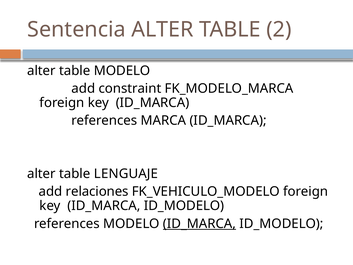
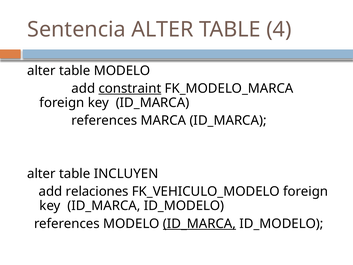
2: 2 -> 4
constraint underline: none -> present
LENGUAJE: LENGUAJE -> INCLUYEN
